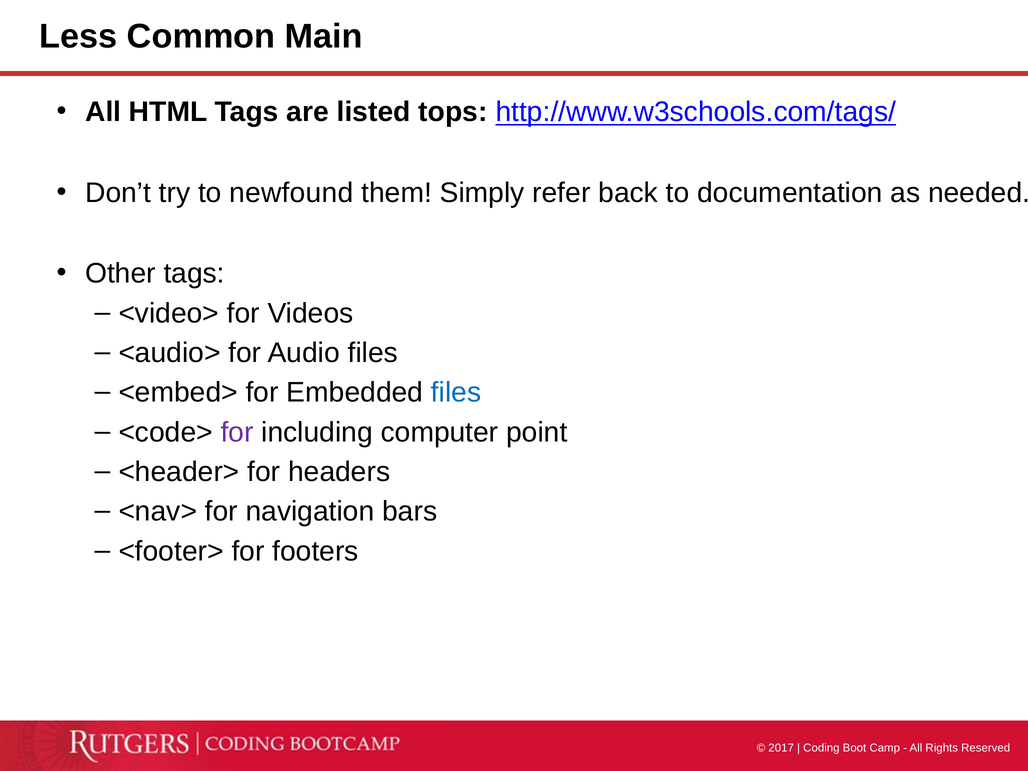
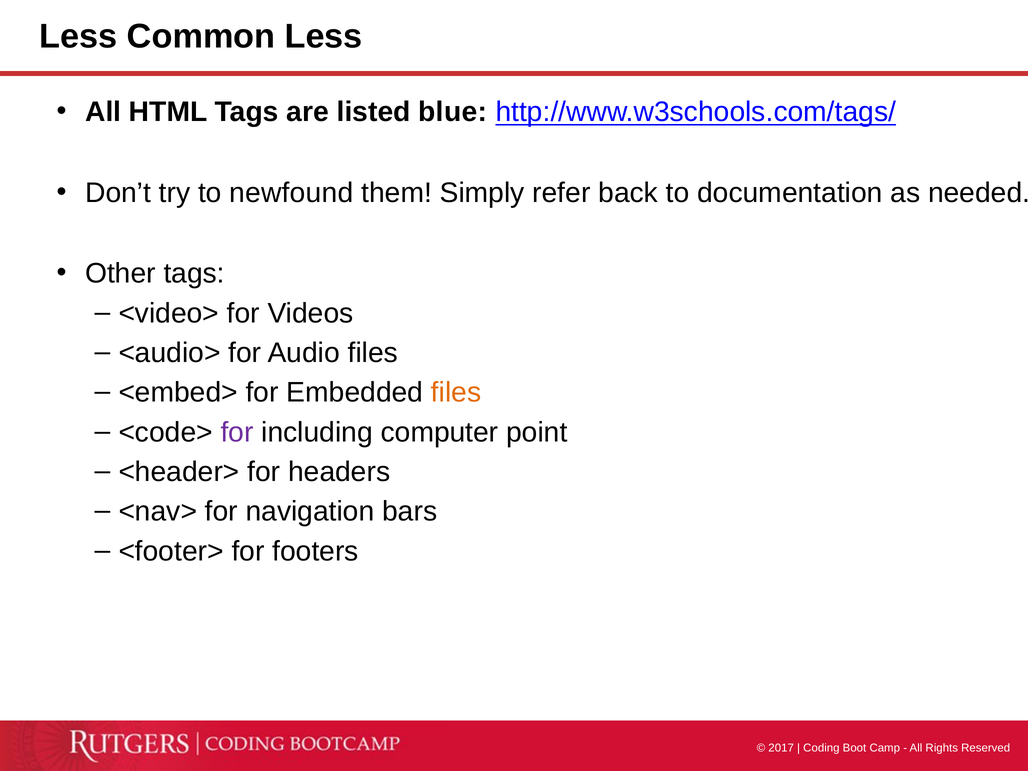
Common Main: Main -> Less
tops: tops -> blue
files at (456, 393) colour: blue -> orange
